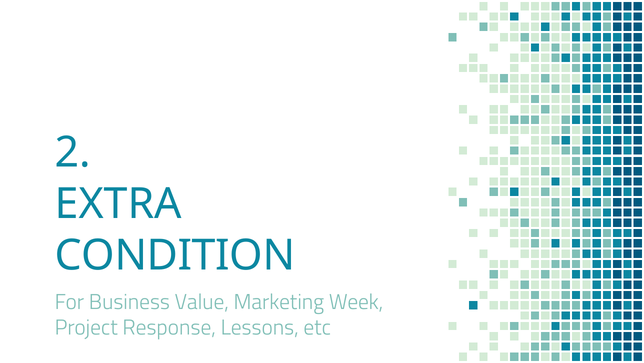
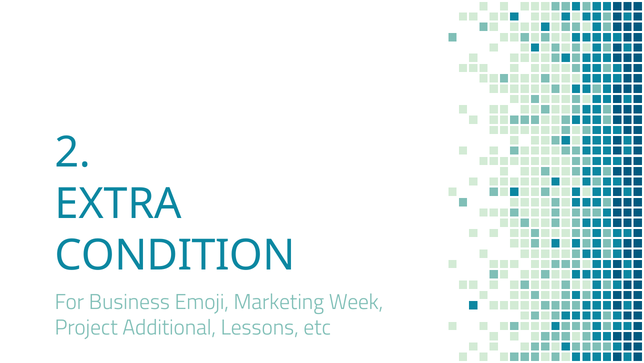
Value: Value -> Emoji
Response: Response -> Additional
